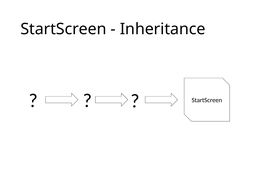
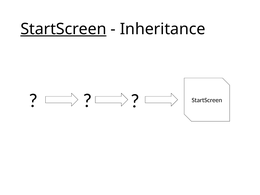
StartScreen at (63, 29) underline: none -> present
